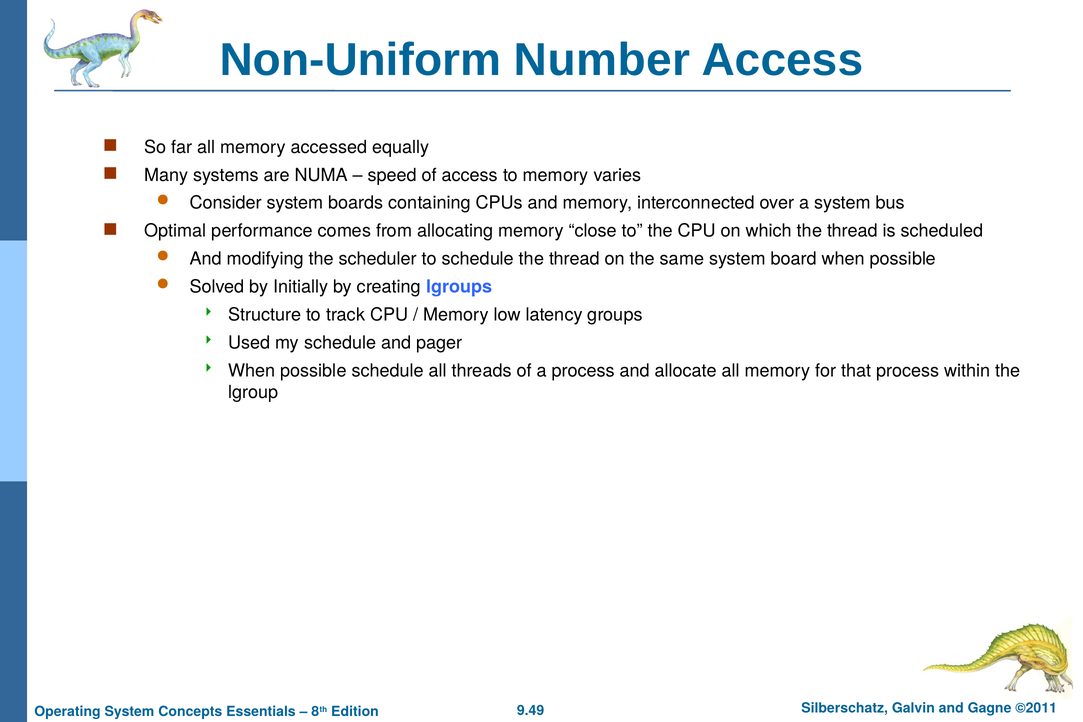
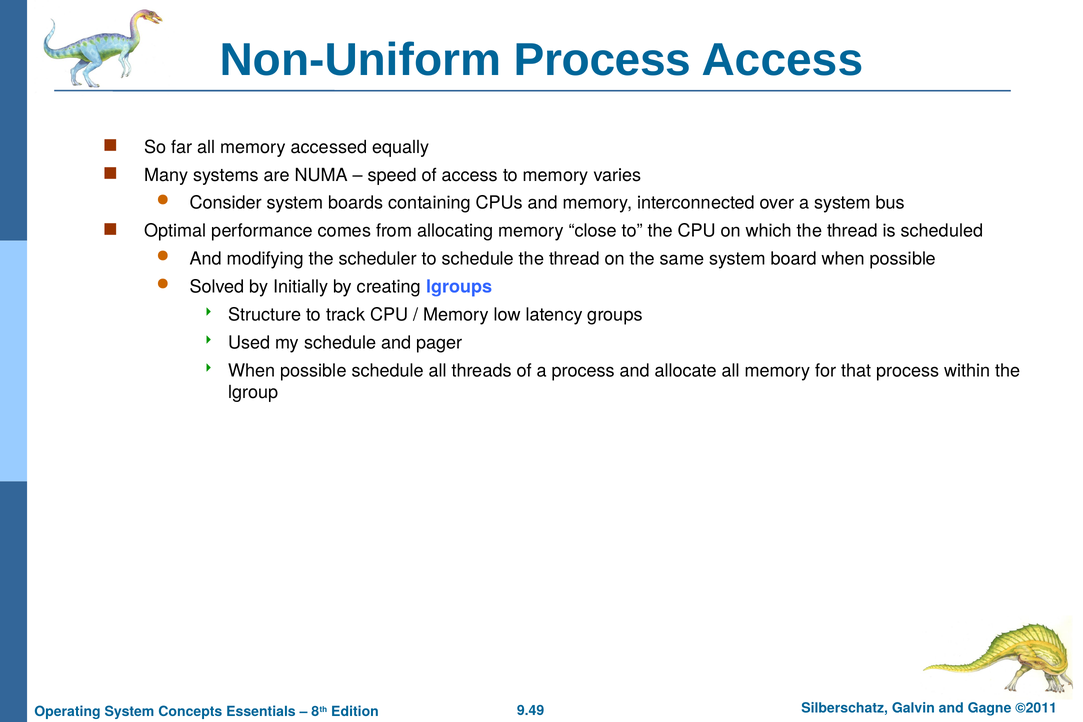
Non-Uniform Number: Number -> Process
